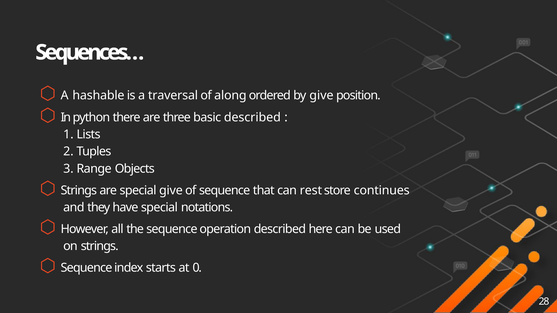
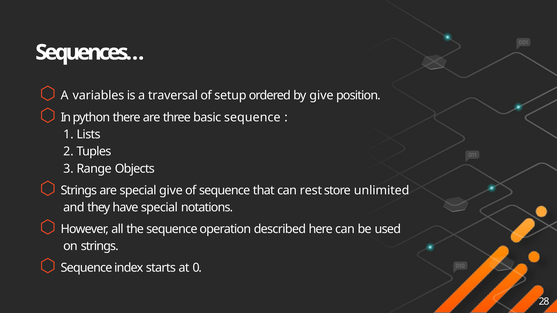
hashable: hashable -> variables
along: along -> setup
basic described: described -> sequence
continues: continues -> unlimited
